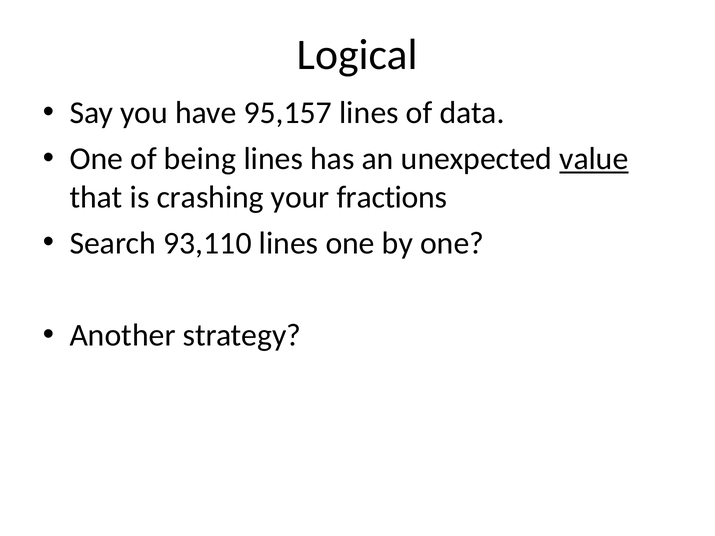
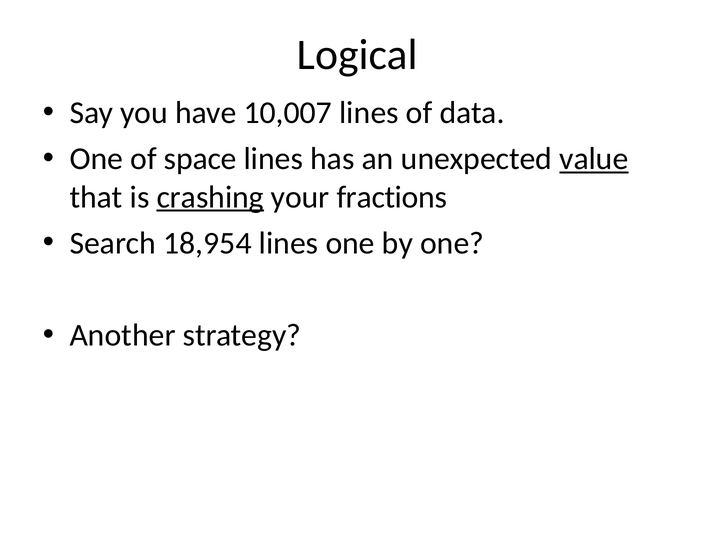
95,157: 95,157 -> 10,007
being: being -> space
crashing underline: none -> present
93,110: 93,110 -> 18,954
